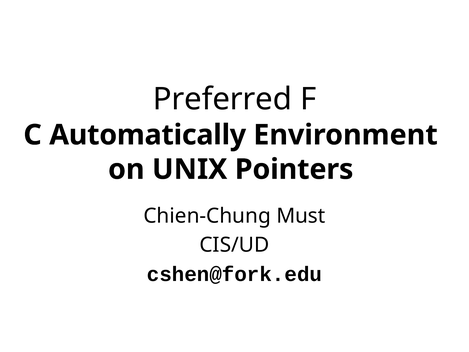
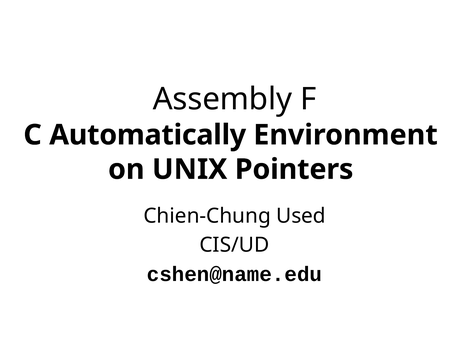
Preferred: Preferred -> Assembly
Must: Must -> Used
cshen@fork.edu: cshen@fork.edu -> cshen@name.edu
